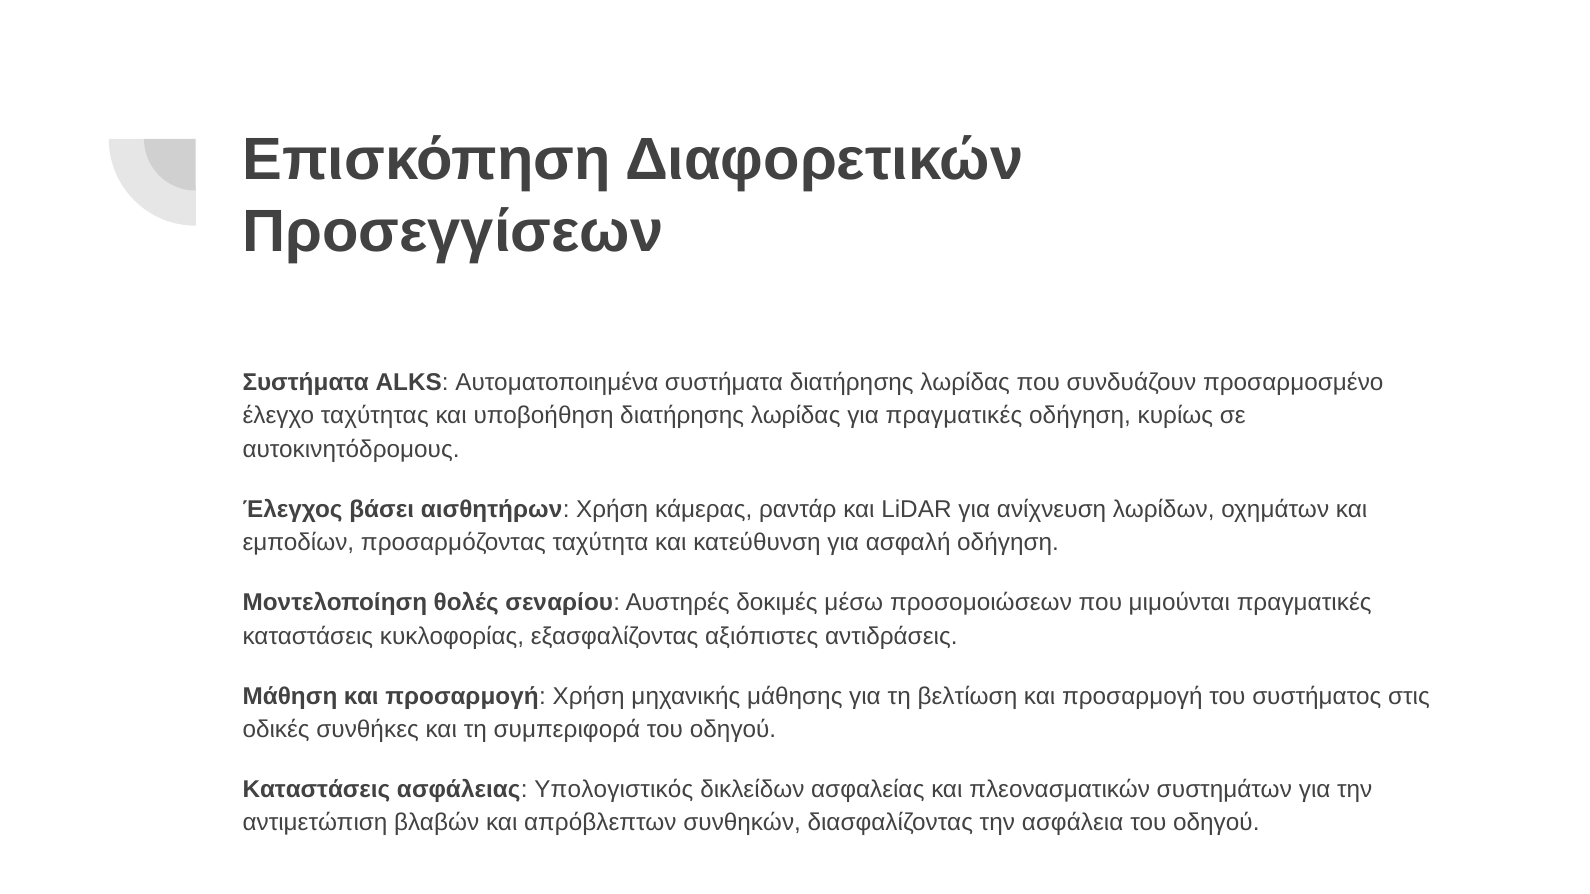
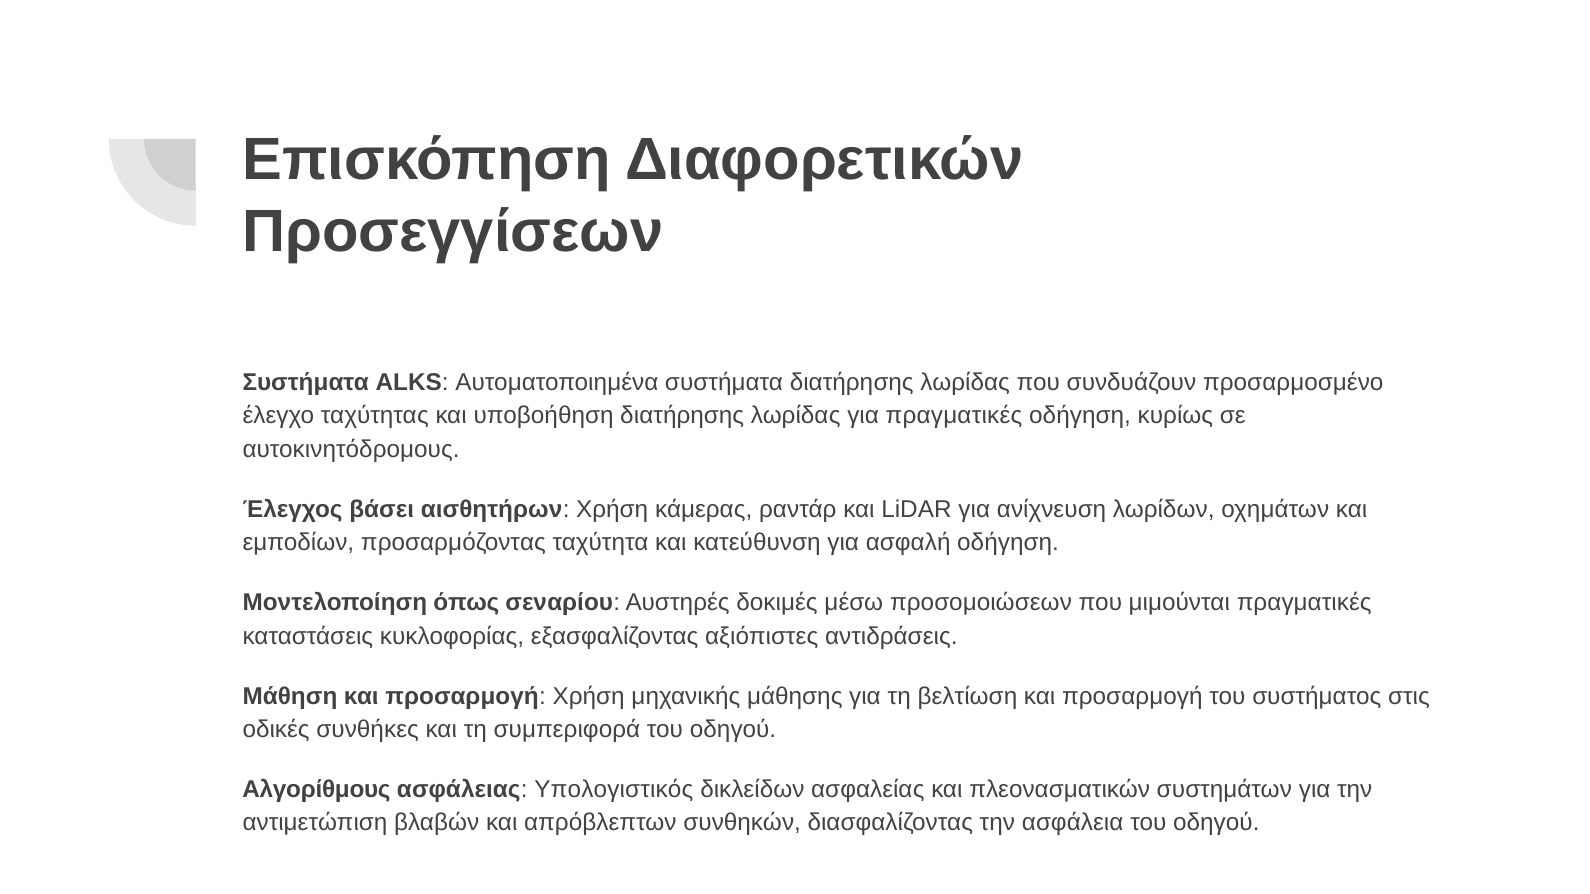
θολές: θολές -> όπως
Καταστάσεις at (316, 790): Καταστάσεις -> Αλγορίθμους
